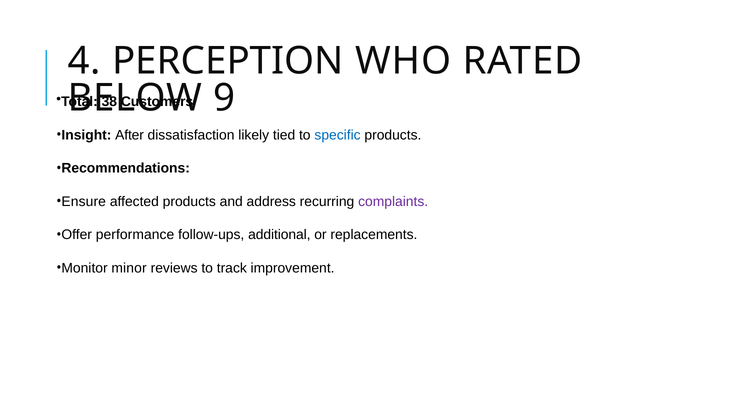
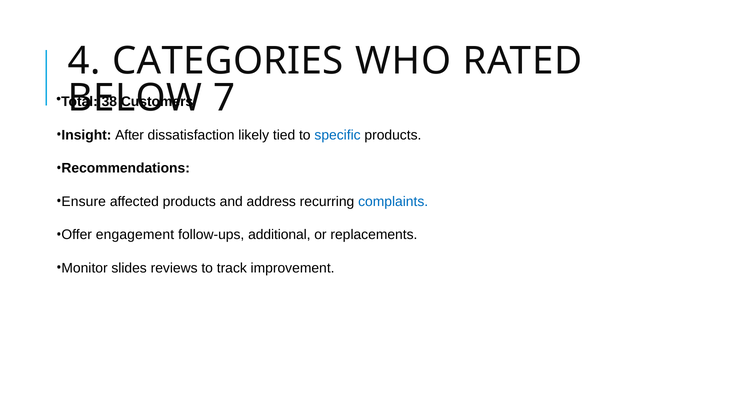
PERCEPTION: PERCEPTION -> CATEGORIES
9: 9 -> 7
complaints colour: purple -> blue
performance: performance -> engagement
minor: minor -> slides
